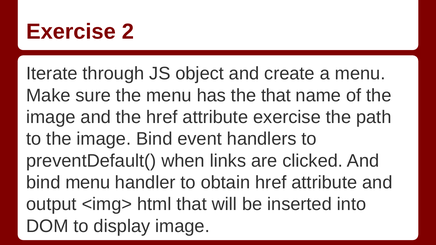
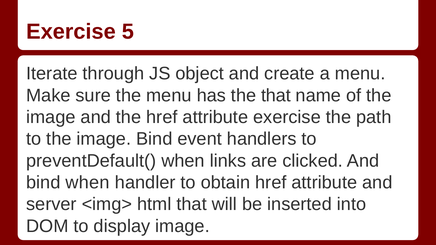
2: 2 -> 5
bind menu: menu -> when
output: output -> server
